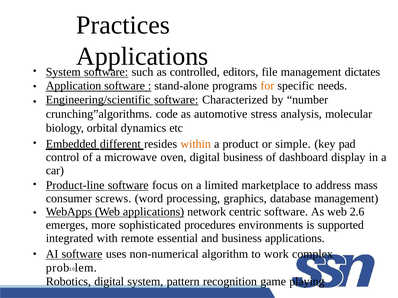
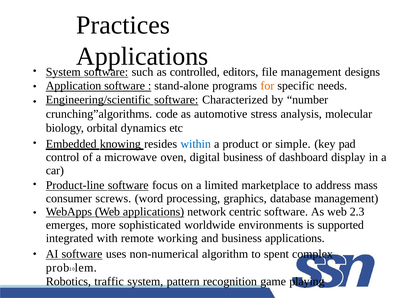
dictates: dictates -> designs
different: different -> knowing
within colour: orange -> blue
2.6: 2.6 -> 2.3
procedures: procedures -> worldwide
essential: essential -> working
work: work -> spent
Robotics digital: digital -> traffic
